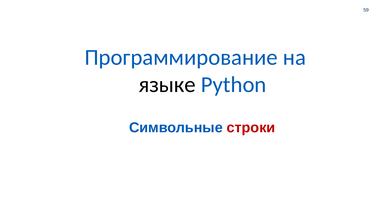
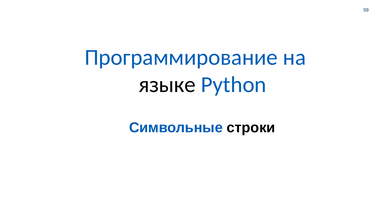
строки colour: red -> black
